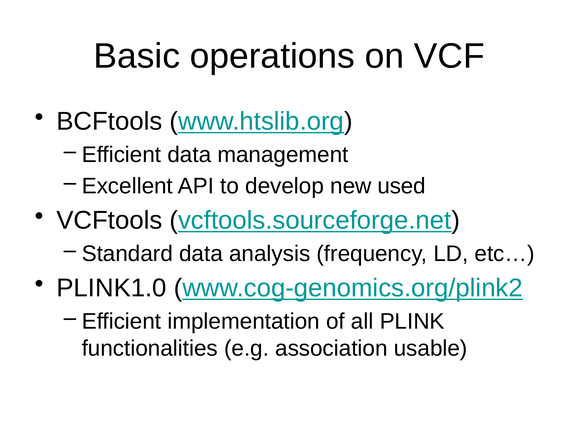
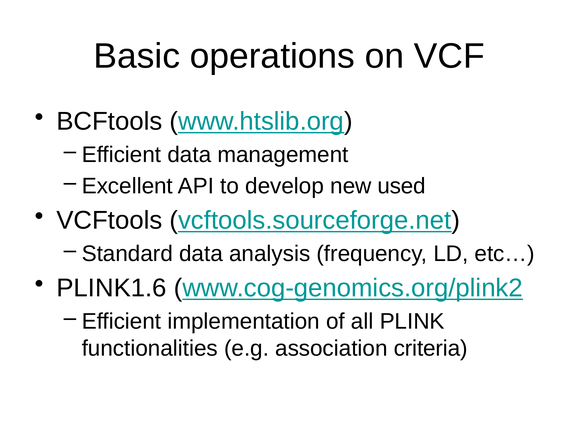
PLINK1.0: PLINK1.0 -> PLINK1.6
usable: usable -> criteria
